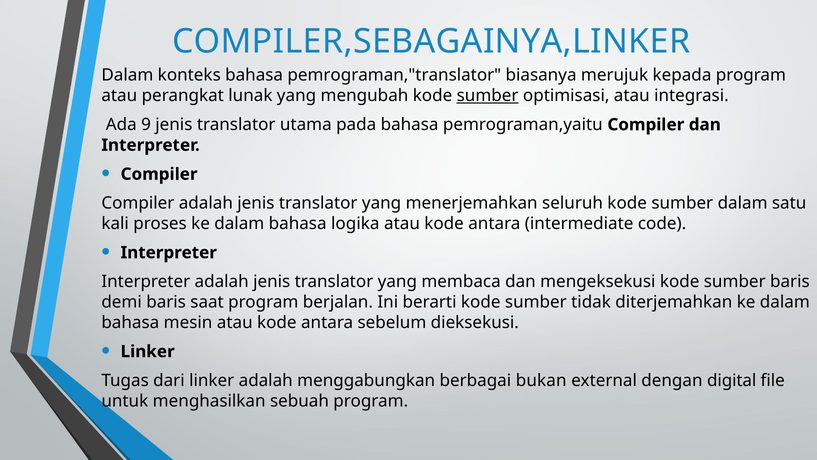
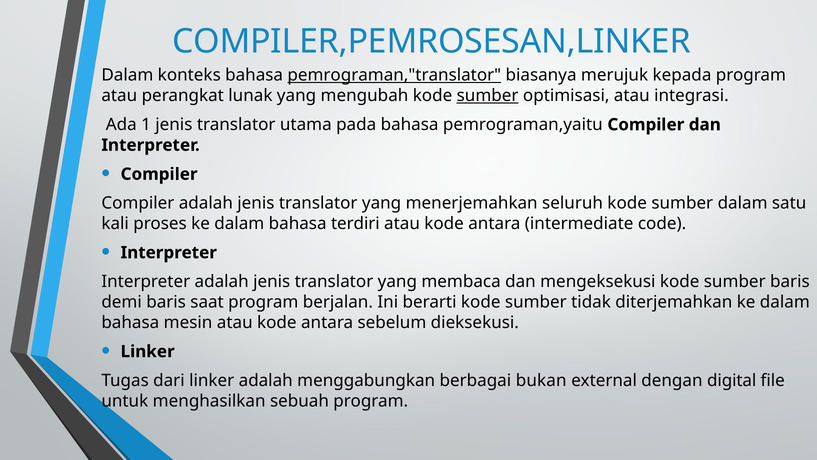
COMPILER,SEBAGAINYA,LINKER: COMPILER,SEBAGAINYA,LINKER -> COMPILER,PEMROSESAN,LINKER
pemrograman,"translator underline: none -> present
9: 9 -> 1
logika: logika -> terdiri
